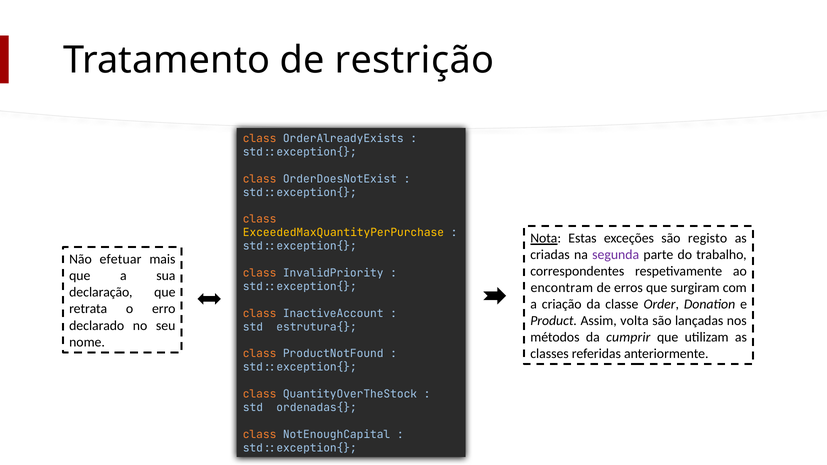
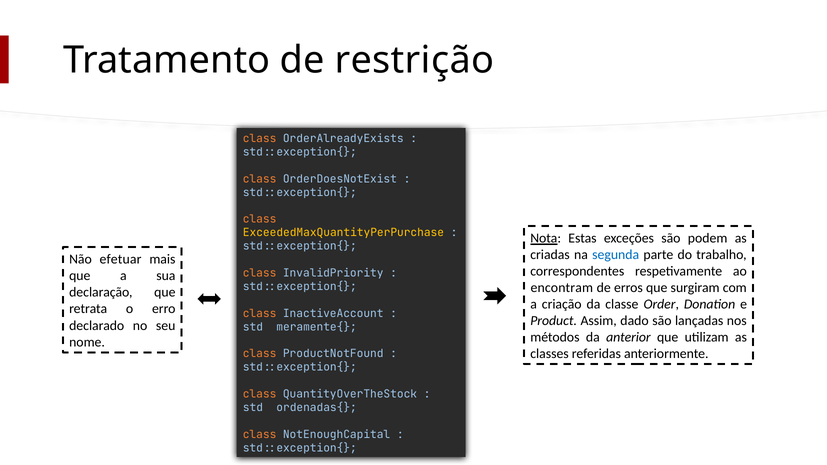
registo: registo -> podem
segunda colour: purple -> blue
volta: volta -> dado
std::estrutura{: std::estrutura{ -> std::meramente{
cumprir: cumprir -> anterior
